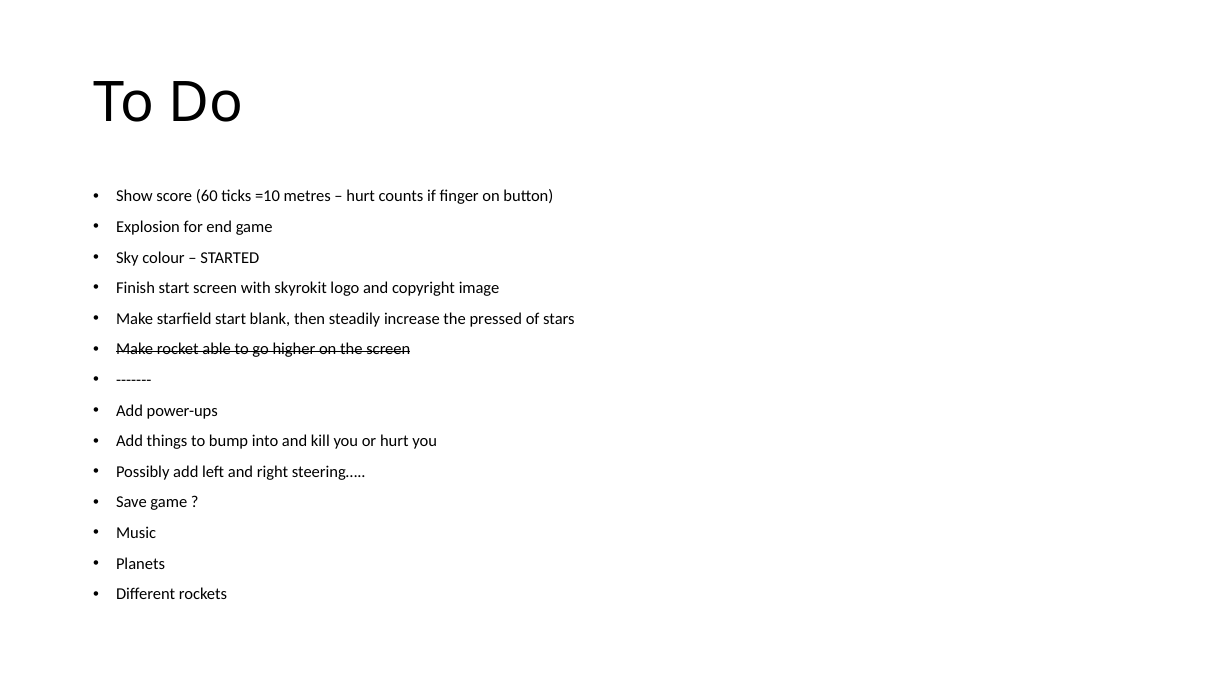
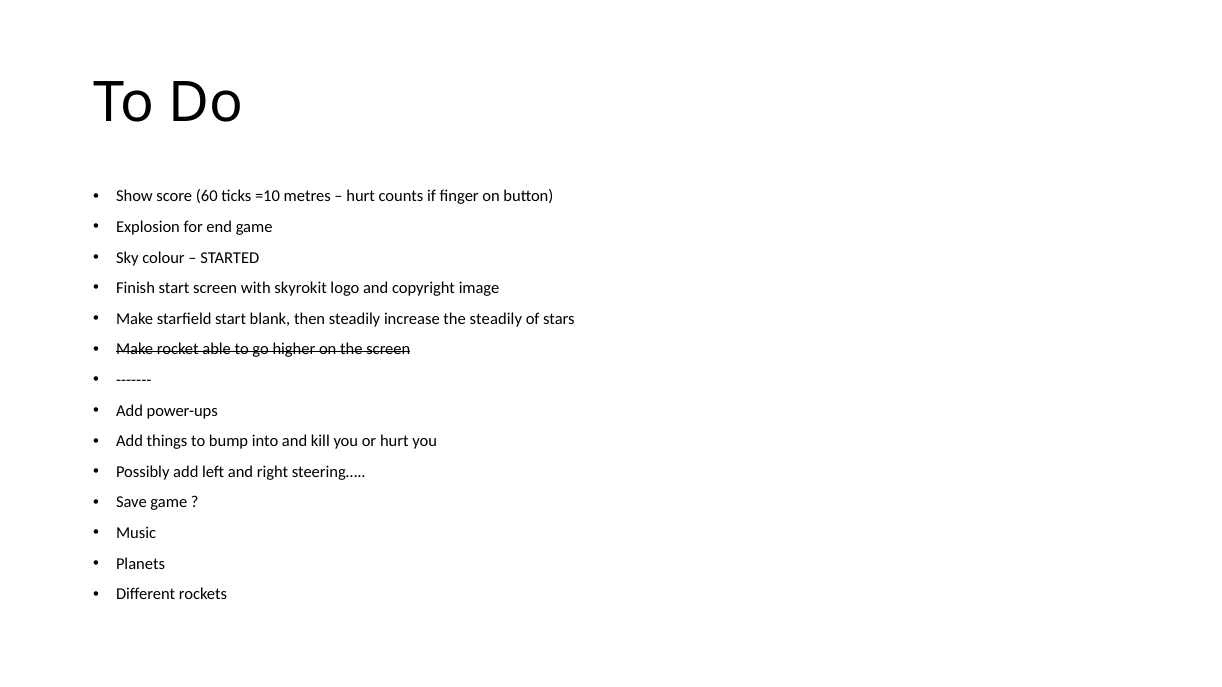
the pressed: pressed -> steadily
